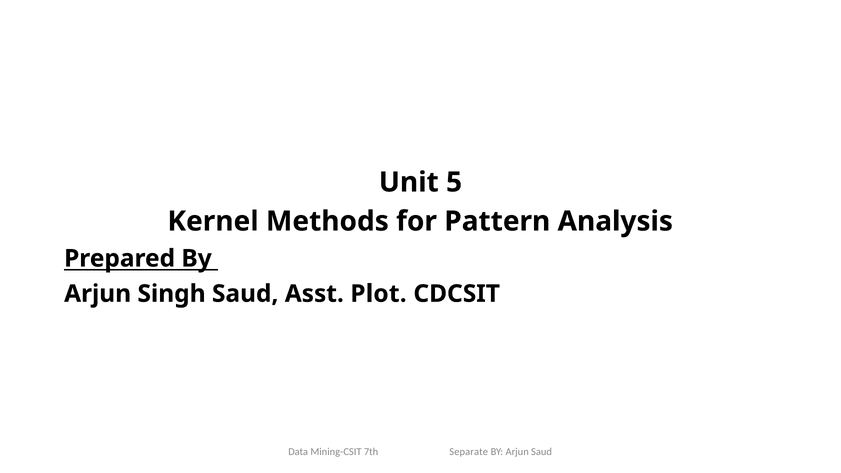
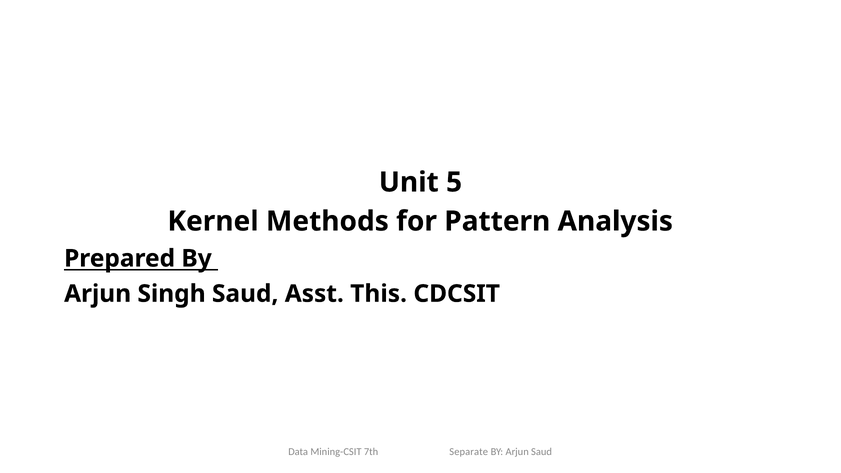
Plot: Plot -> This
